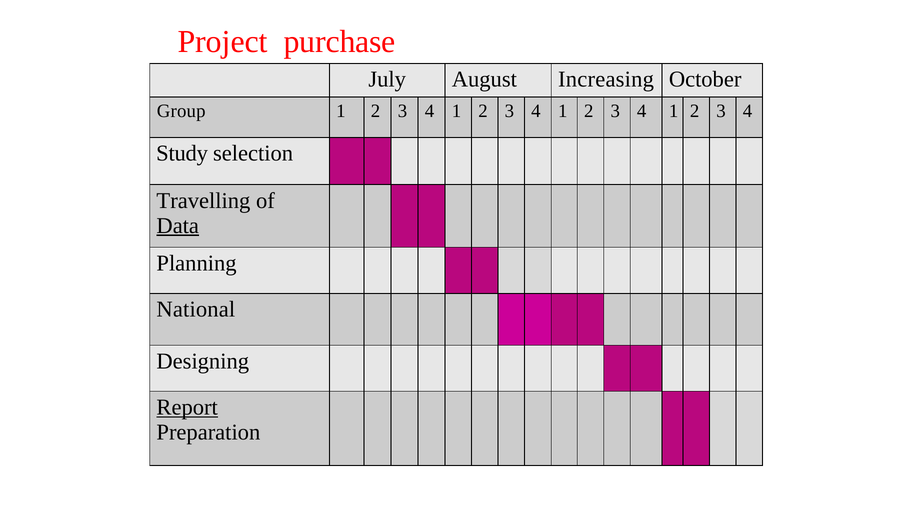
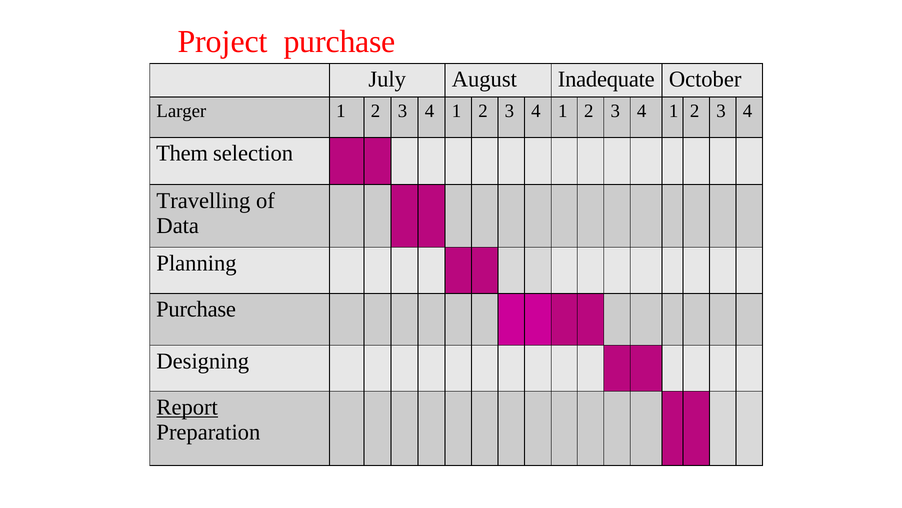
Increasing: Increasing -> Inadequate
Group: Group -> Larger
Study: Study -> Them
Data underline: present -> none
National at (196, 309): National -> Purchase
